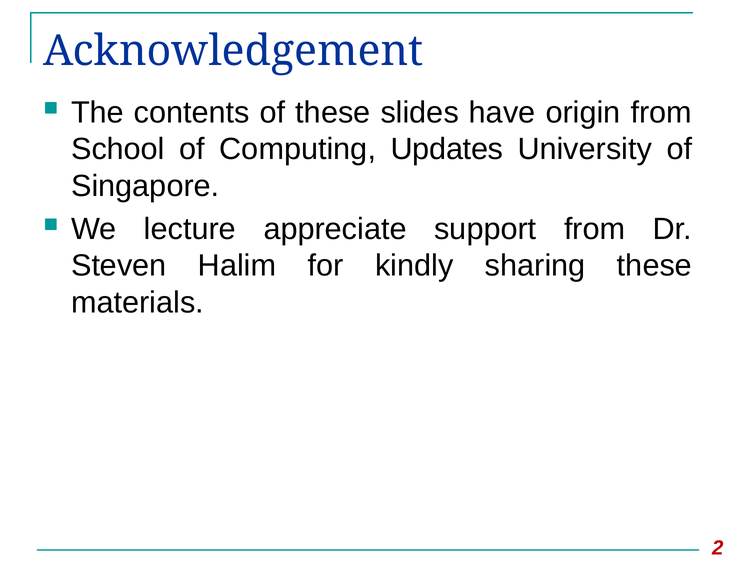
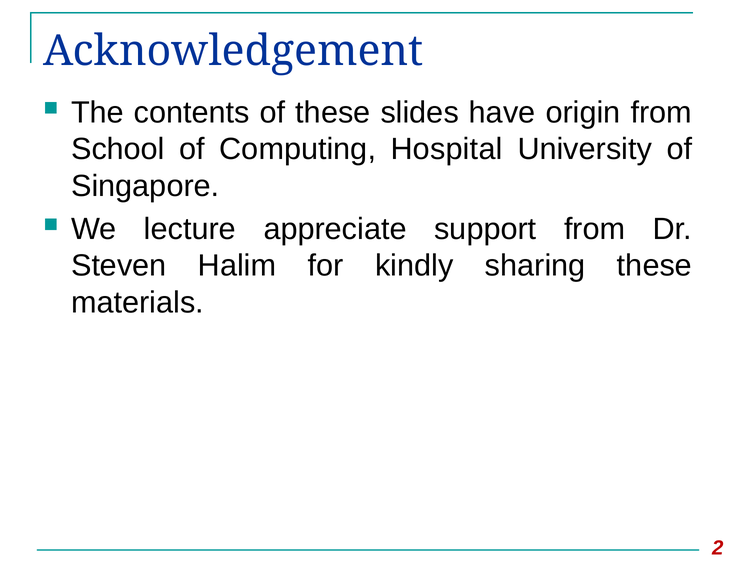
Updates: Updates -> Hospital
